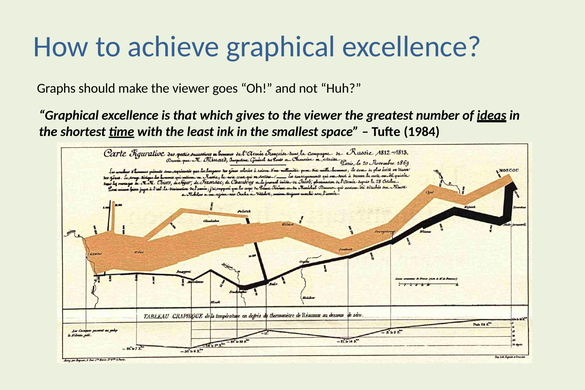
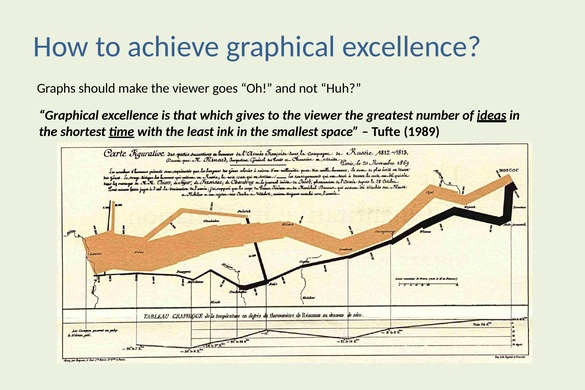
1984: 1984 -> 1989
